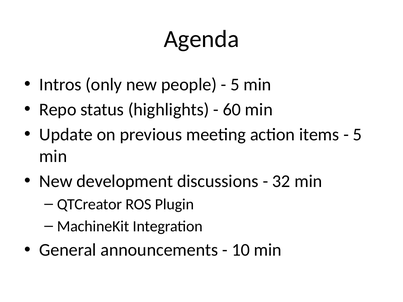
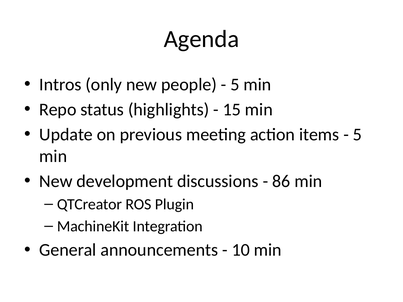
60: 60 -> 15
32: 32 -> 86
